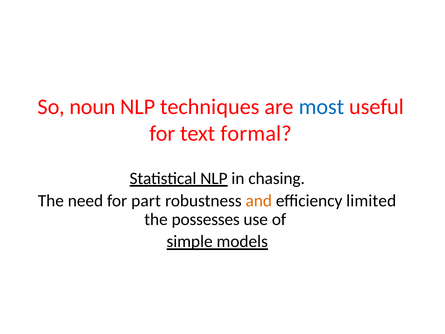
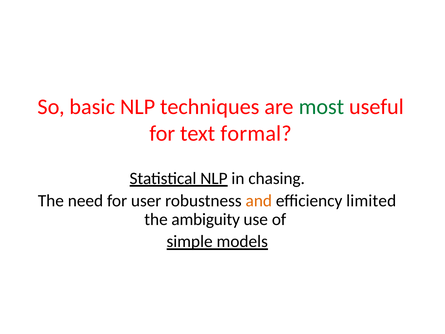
noun: noun -> basic
most colour: blue -> green
part: part -> user
possesses: possesses -> ambiguity
